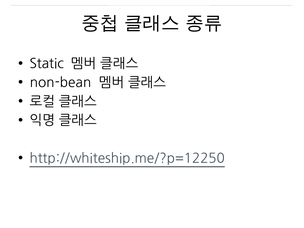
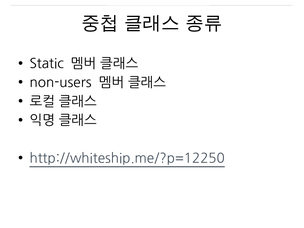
non-bean: non-bean -> non-users
